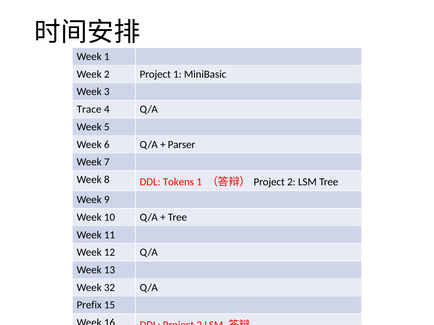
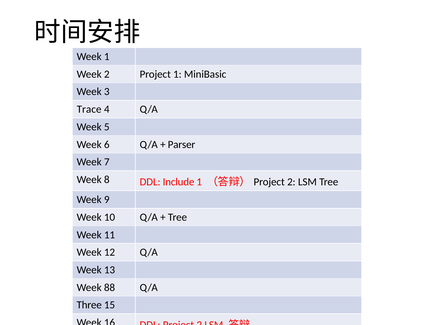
Tokens: Tokens -> Include
32: 32 -> 88
Prefix: Prefix -> Three
